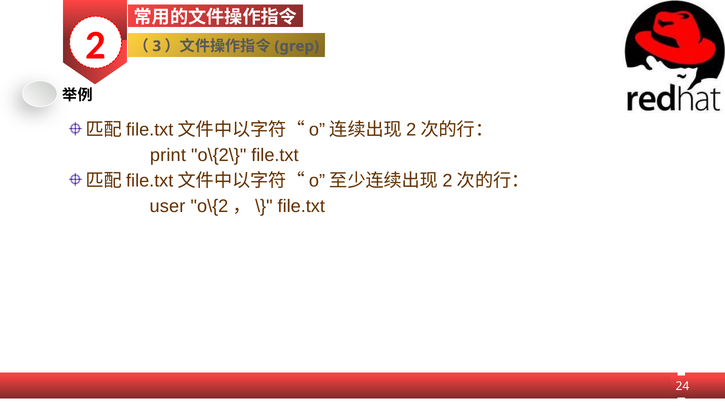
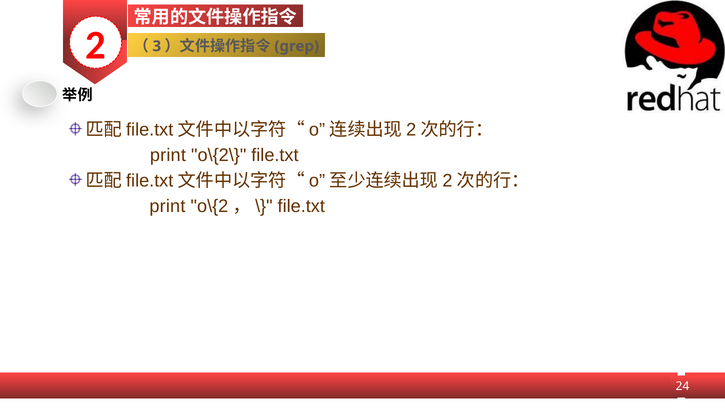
user at (167, 206): user -> print
